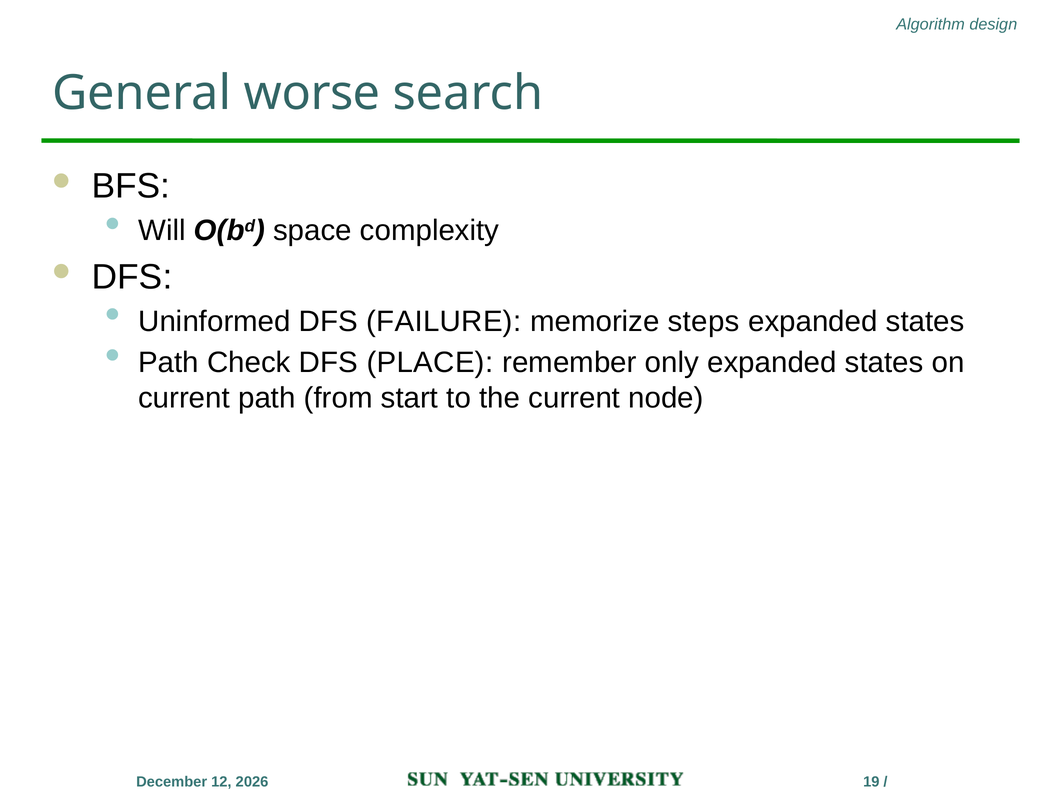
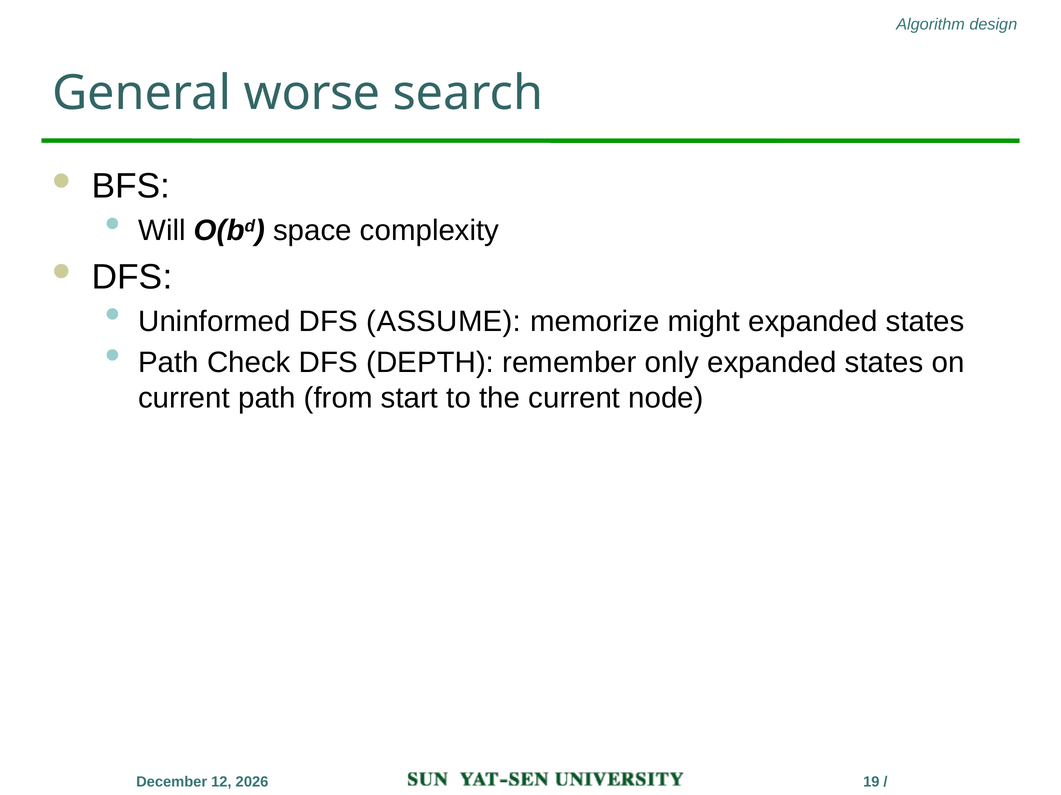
FAILURE: FAILURE -> ASSUME
steps: steps -> might
PLACE: PLACE -> DEPTH
